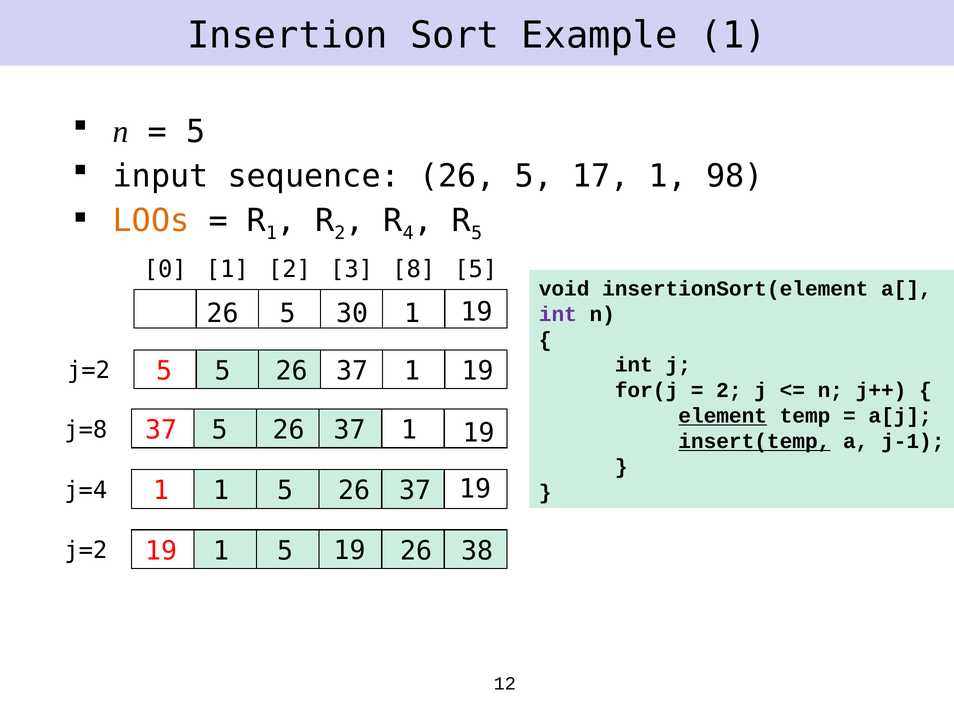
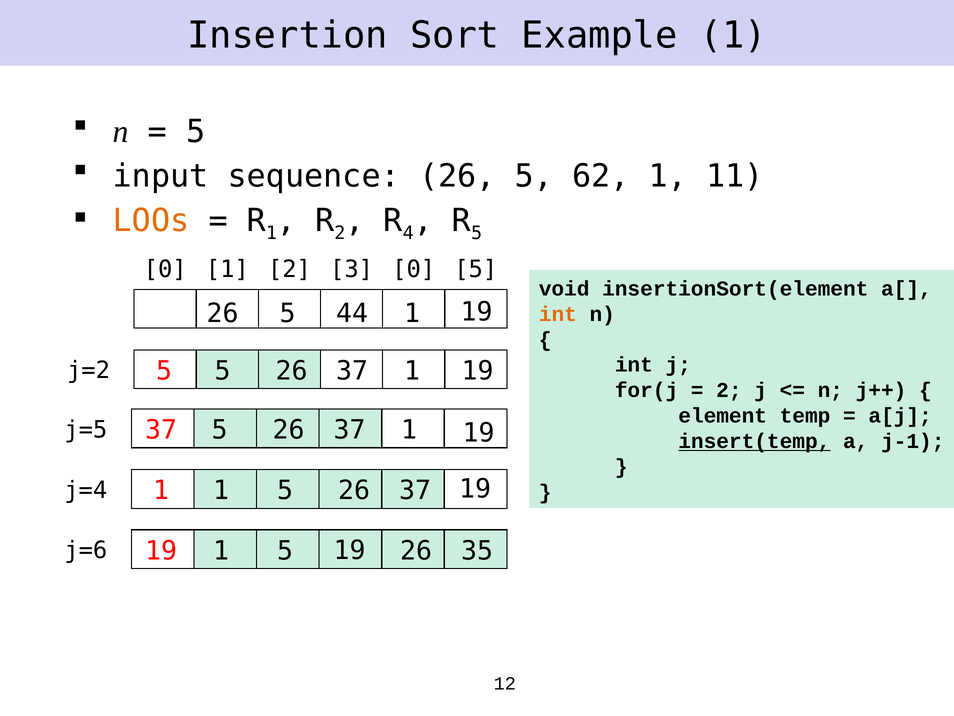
17: 17 -> 62
98: 98 -> 11
3 8: 8 -> 0
30: 30 -> 44
int at (558, 314) colour: purple -> orange
element underline: present -> none
j=8: j=8 -> j=5
38: 38 -> 35
j=2 at (86, 550): j=2 -> j=6
